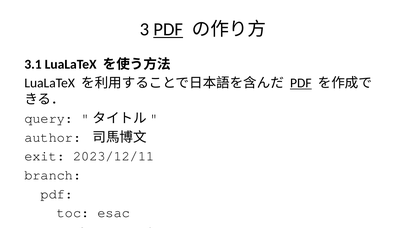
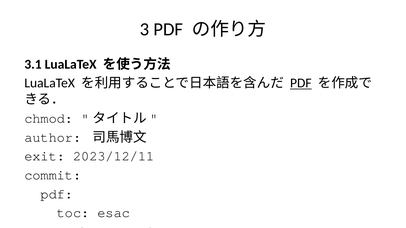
PDF at (168, 29) underline: present -> none
query at (49, 119): query -> chmod
branch: branch -> commit
